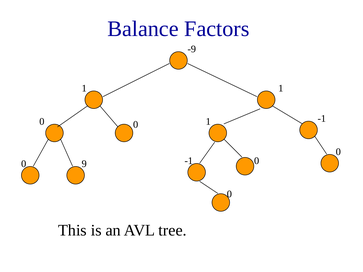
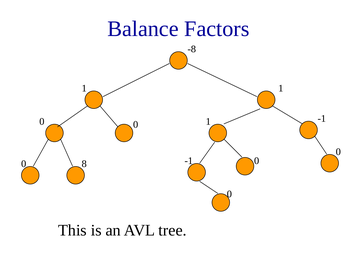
-9: -9 -> -8
9: 9 -> 8
